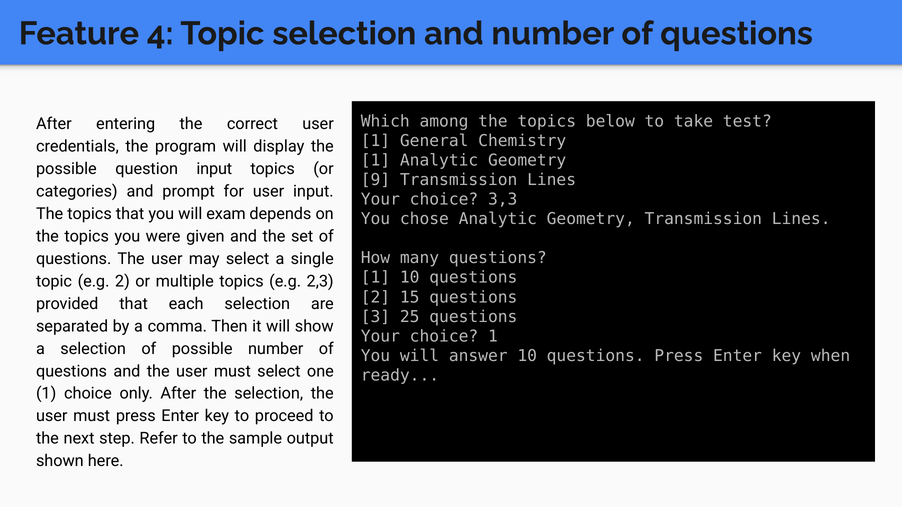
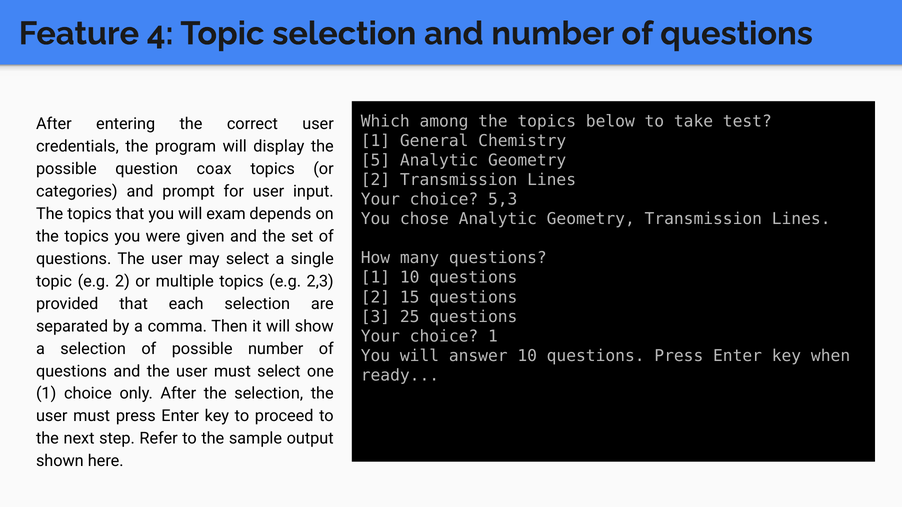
1 at (375, 160): 1 -> 5
question input: input -> coax
9 at (375, 180): 9 -> 2
3,3: 3,3 -> 5,3
